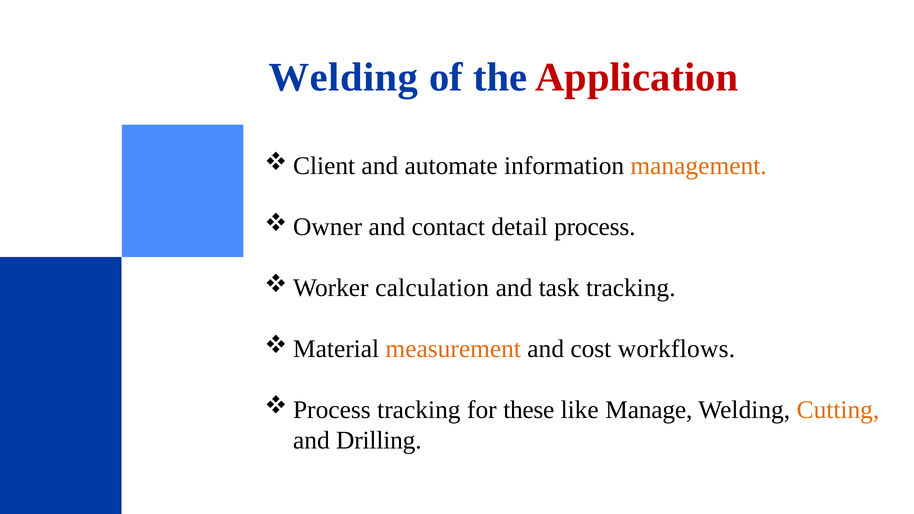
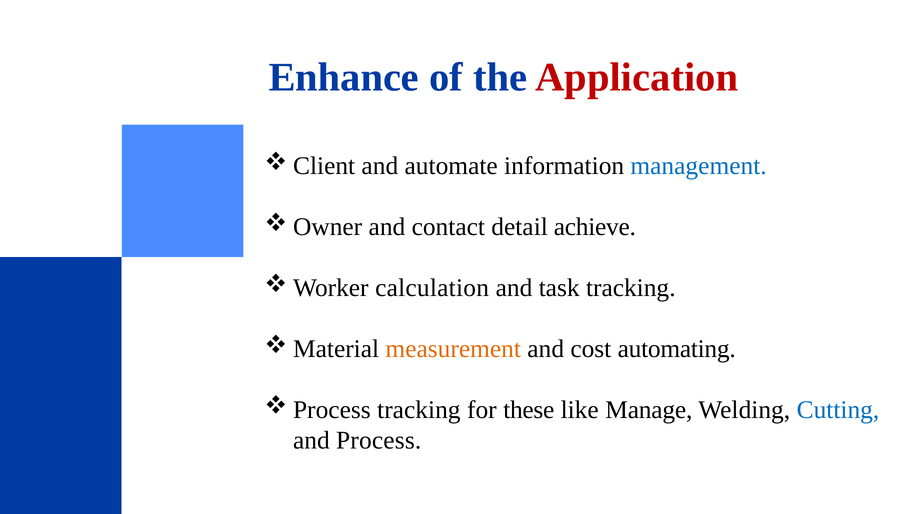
Welding at (343, 77): Welding -> Enhance
management colour: orange -> blue
process: process -> achieve
workflows: workflows -> automating
Cutting colour: orange -> blue
Drilling: Drilling -> Process
